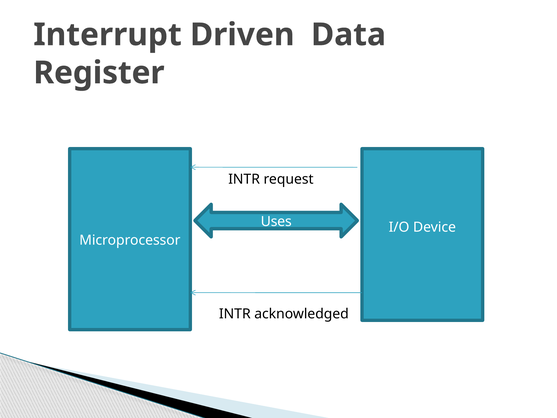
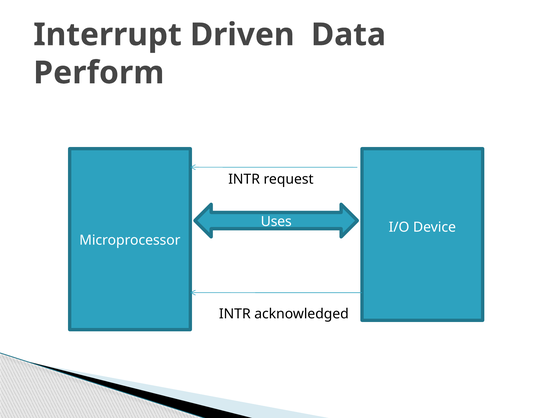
Register: Register -> Perform
